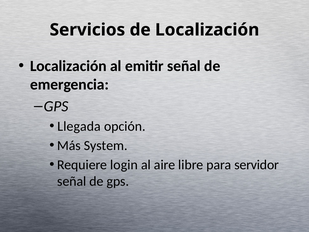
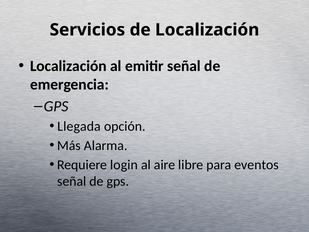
System: System -> Alarma
servidor: servidor -> eventos
